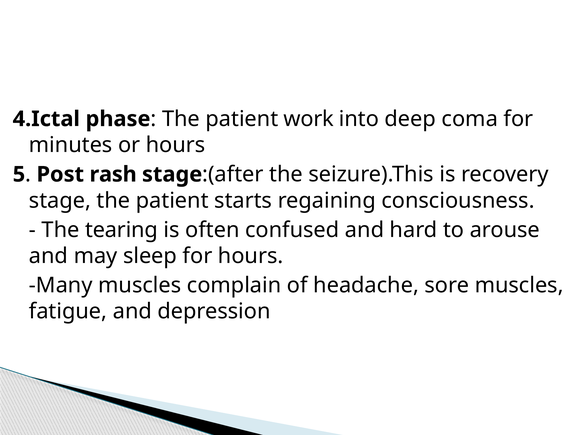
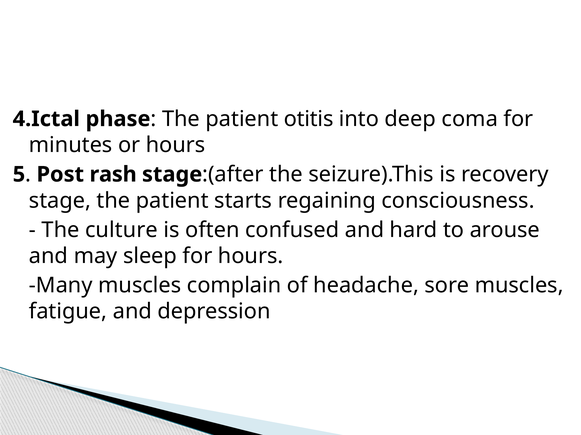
work: work -> otitis
tearing: tearing -> culture
